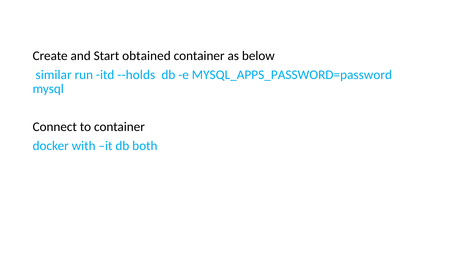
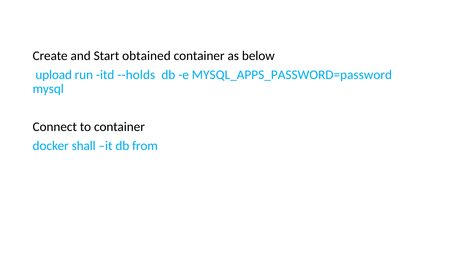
similar: similar -> upload
with: with -> shall
both: both -> from
